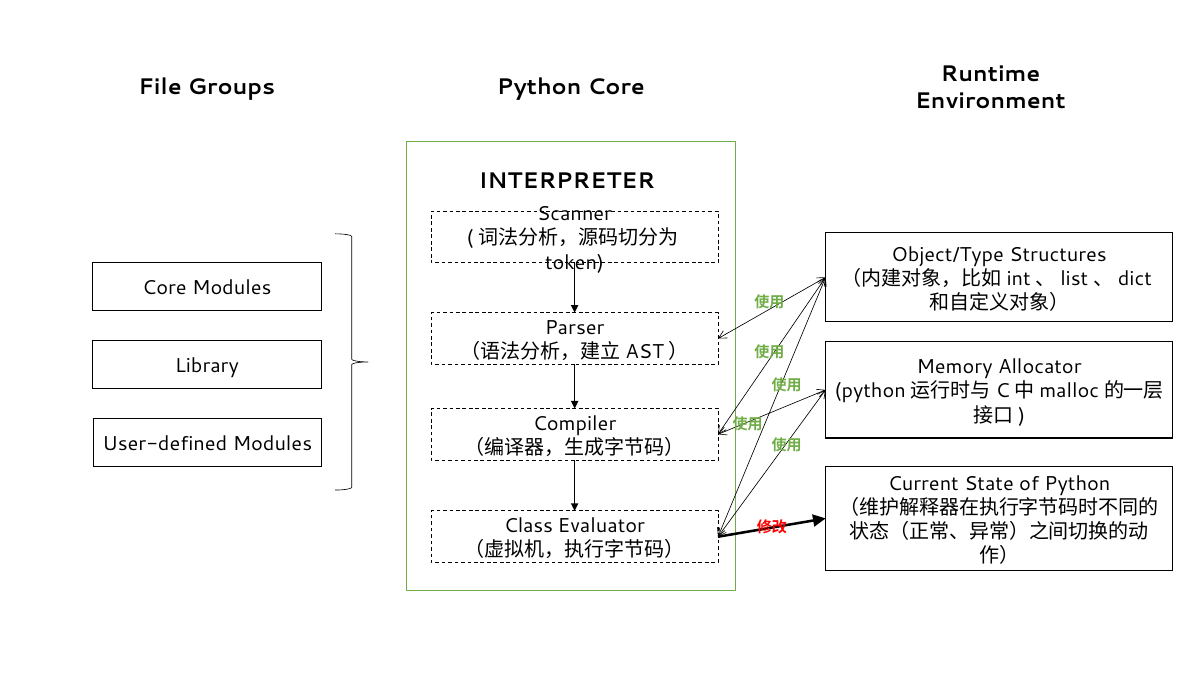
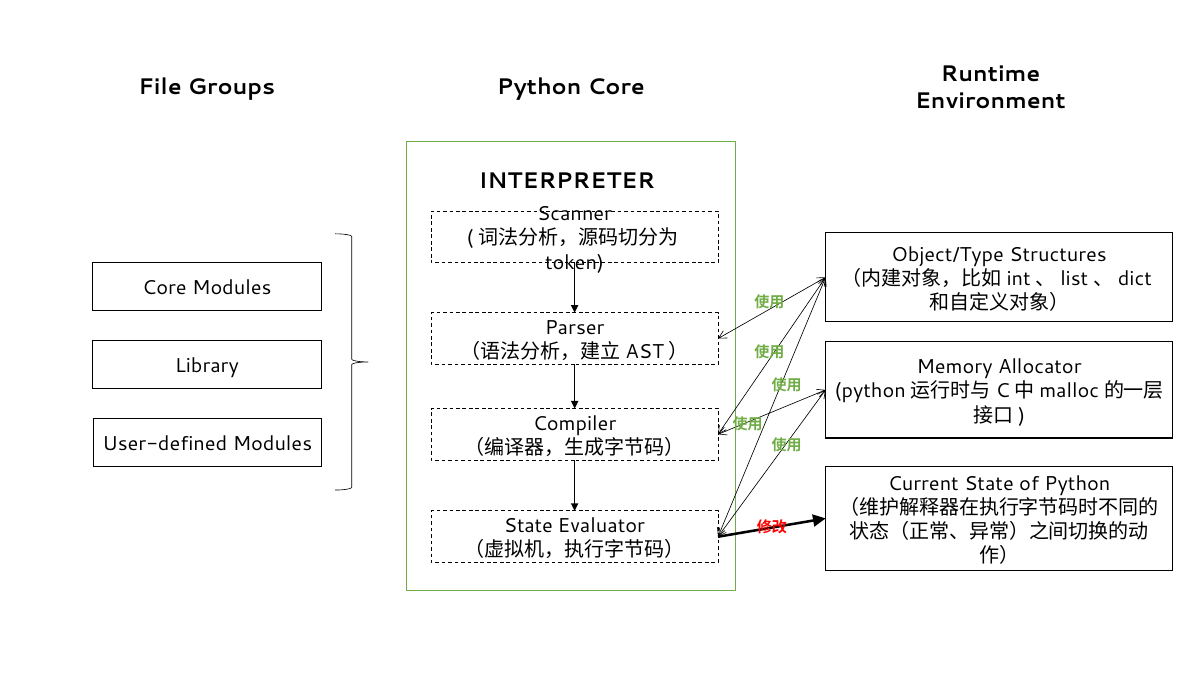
Class at (528, 526): Class -> State
